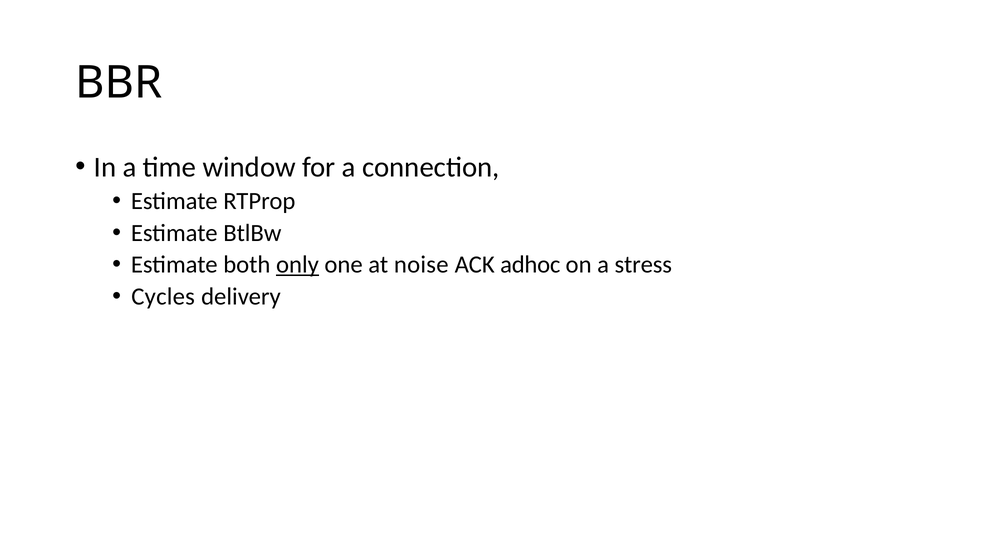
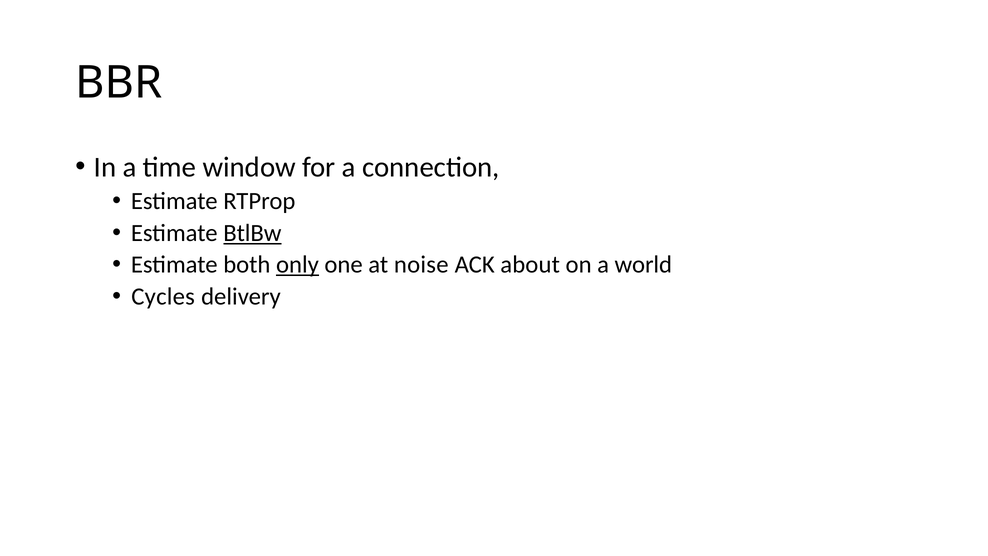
BtlBw underline: none -> present
adhoc: adhoc -> about
stress: stress -> world
